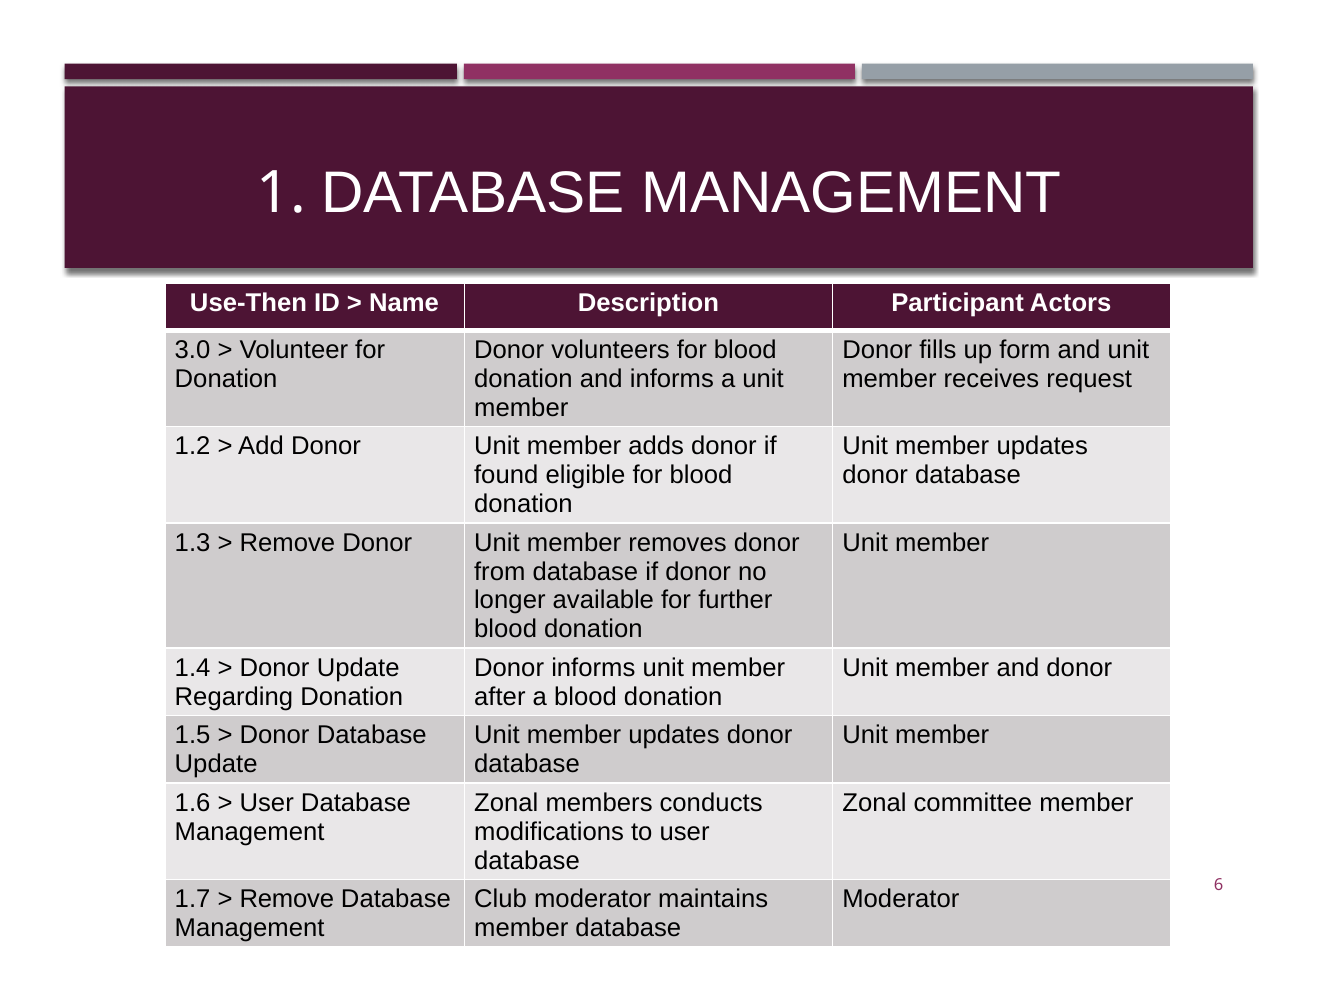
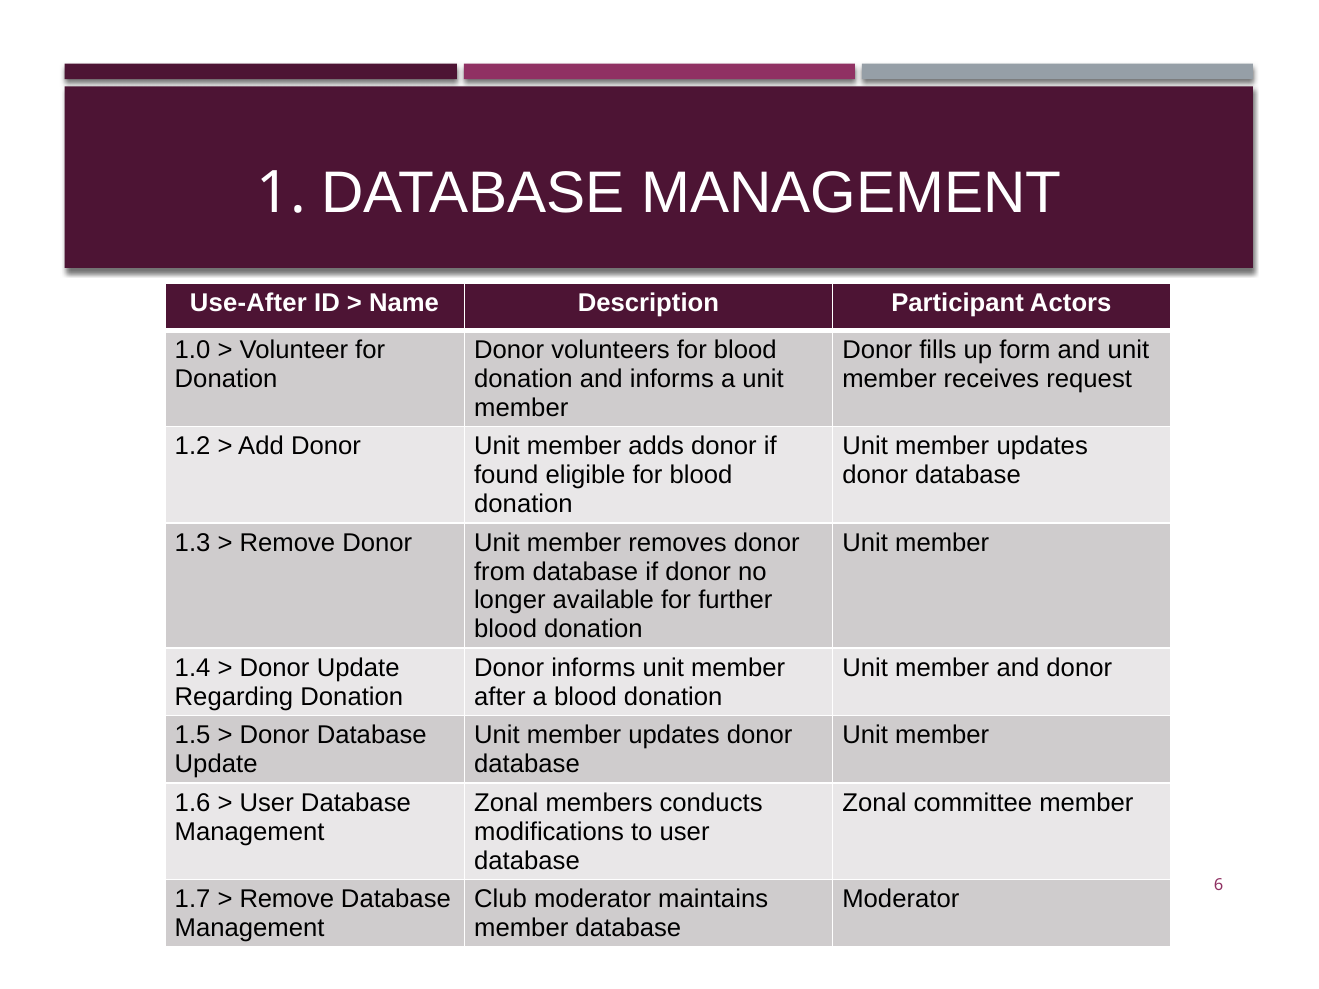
Use-Then: Use-Then -> Use-After
3.0: 3.0 -> 1.0
